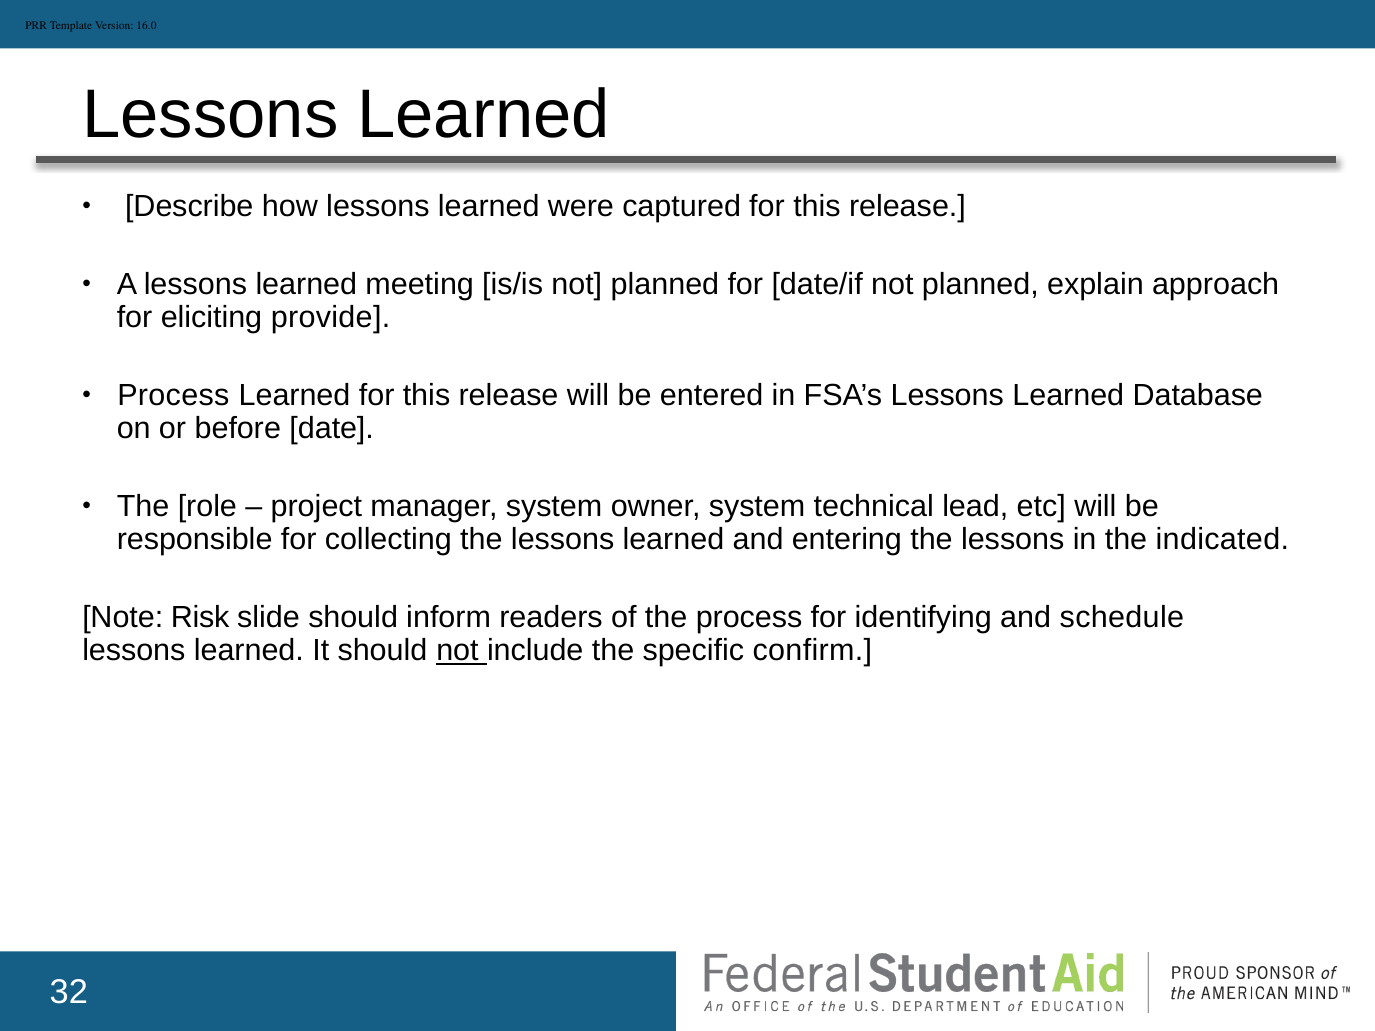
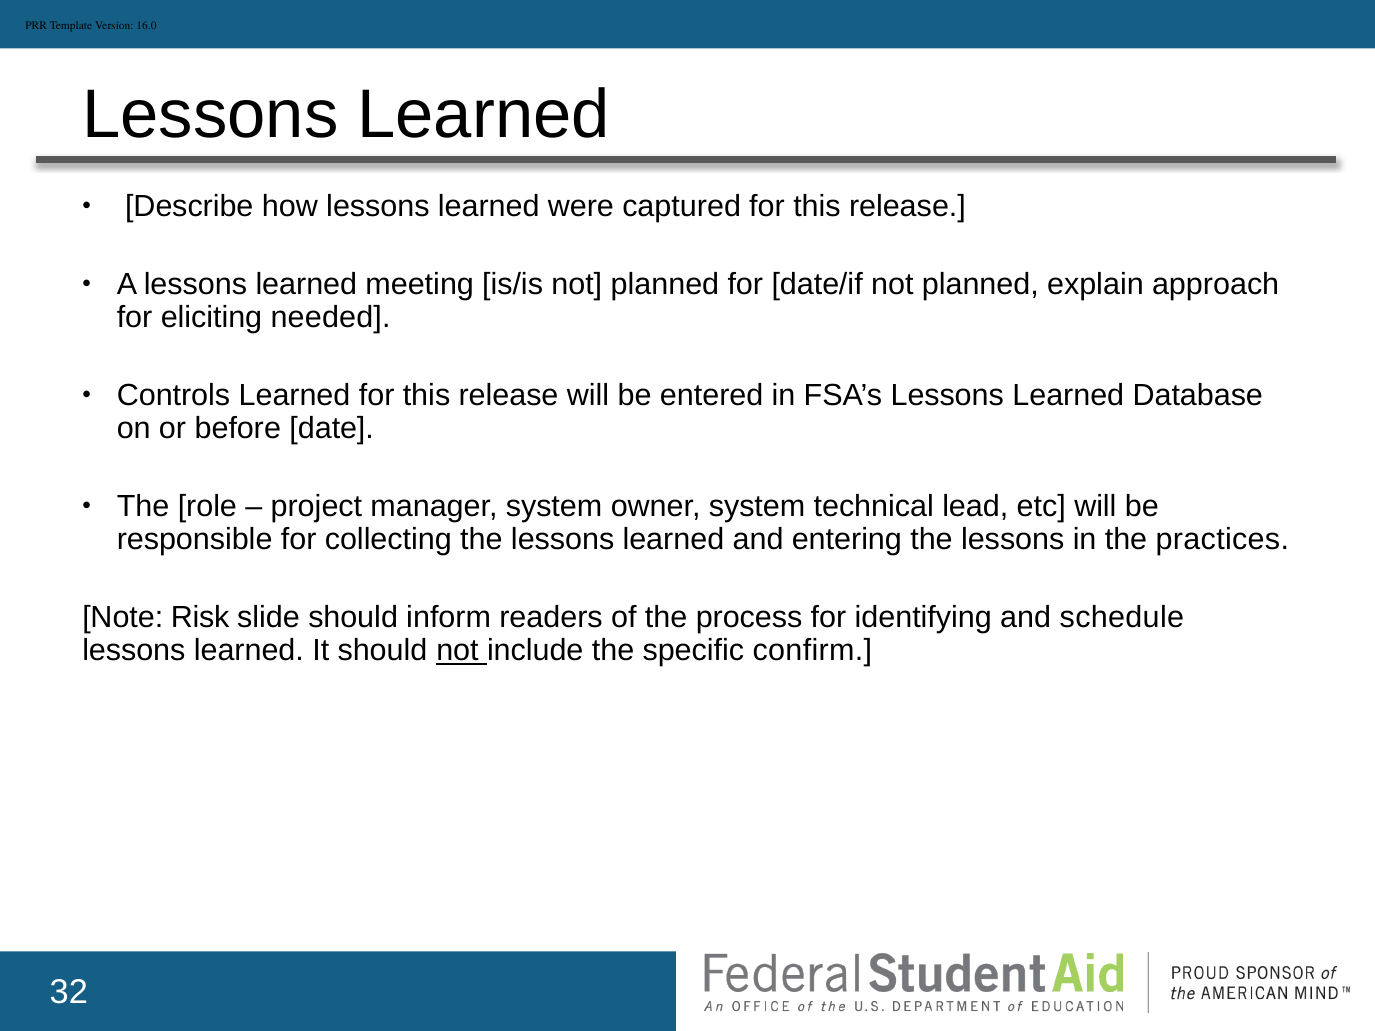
provide: provide -> needed
Process at (173, 396): Process -> Controls
indicated: indicated -> practices
